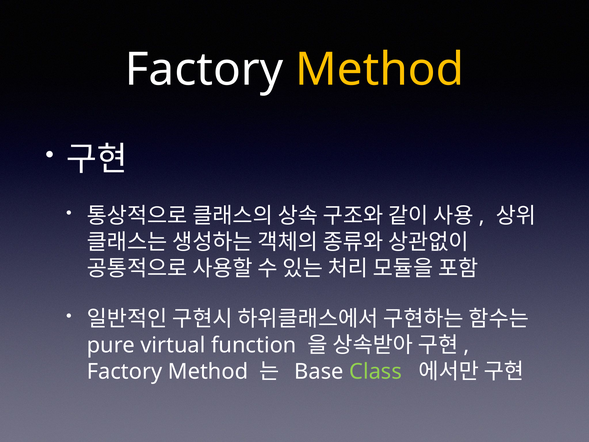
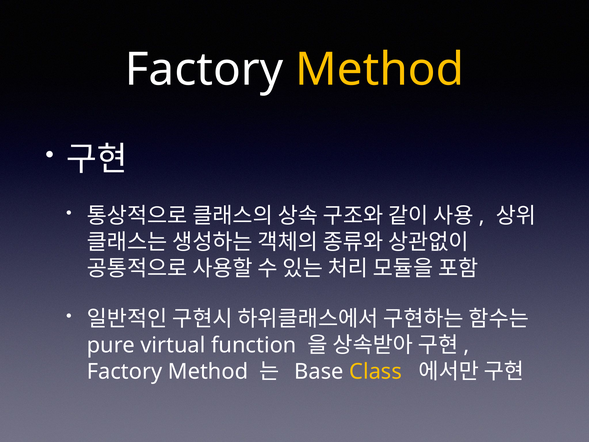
Class colour: light green -> yellow
